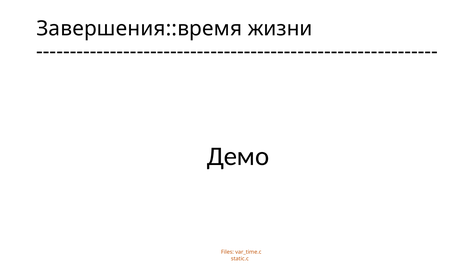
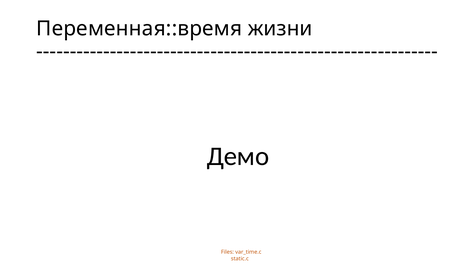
Завершения::время: Завершения::время -> Переменная::время
